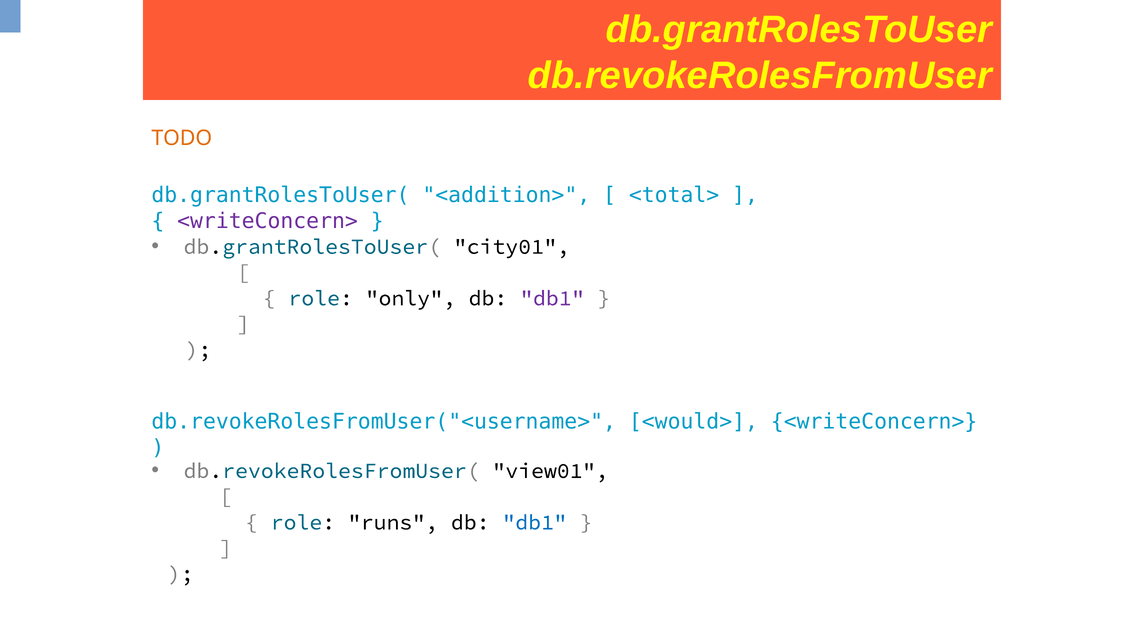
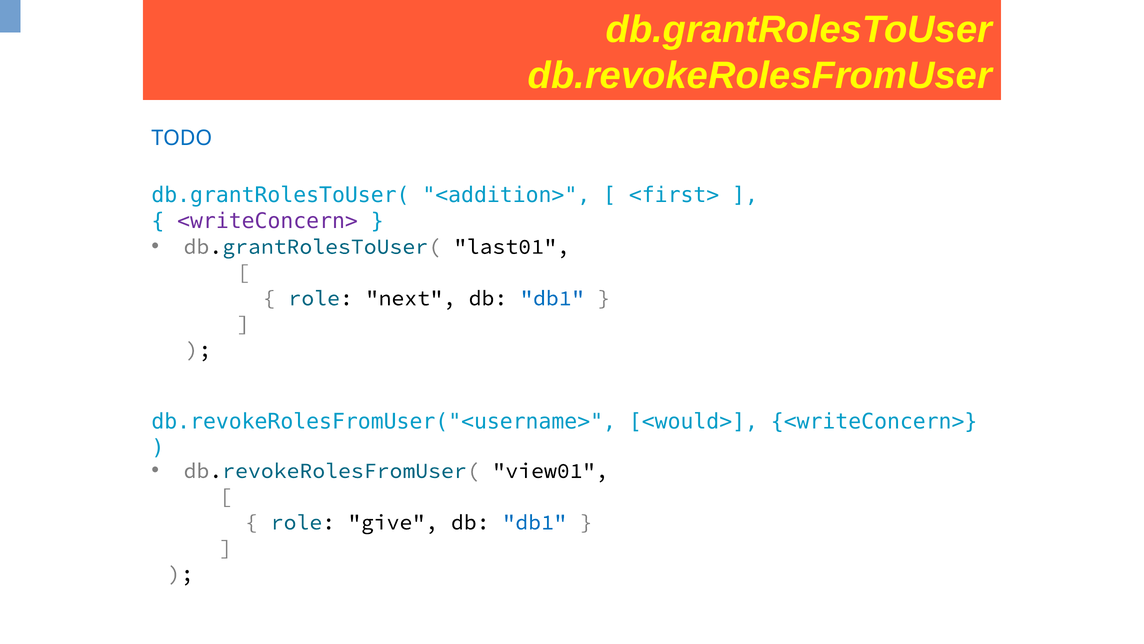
TODO colour: orange -> blue
<total>: <total> -> <first>
city01: city01 -> last01
only: only -> next
db1 at (552, 298) colour: purple -> blue
runs: runs -> give
